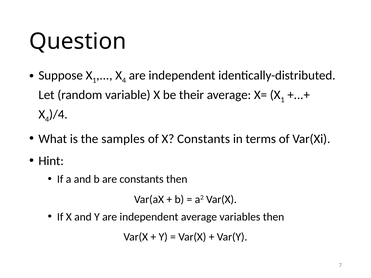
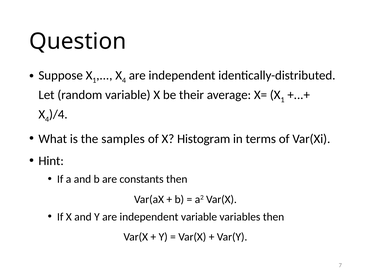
X Constants: Constants -> Histogram
independent average: average -> variable
